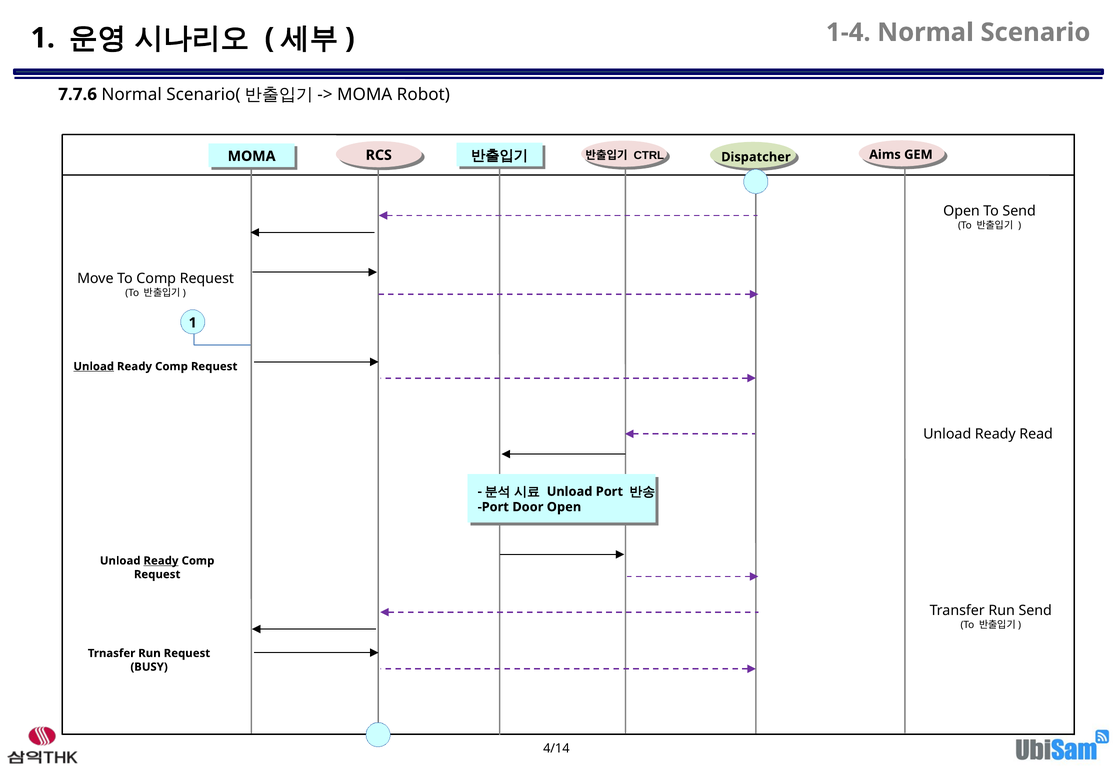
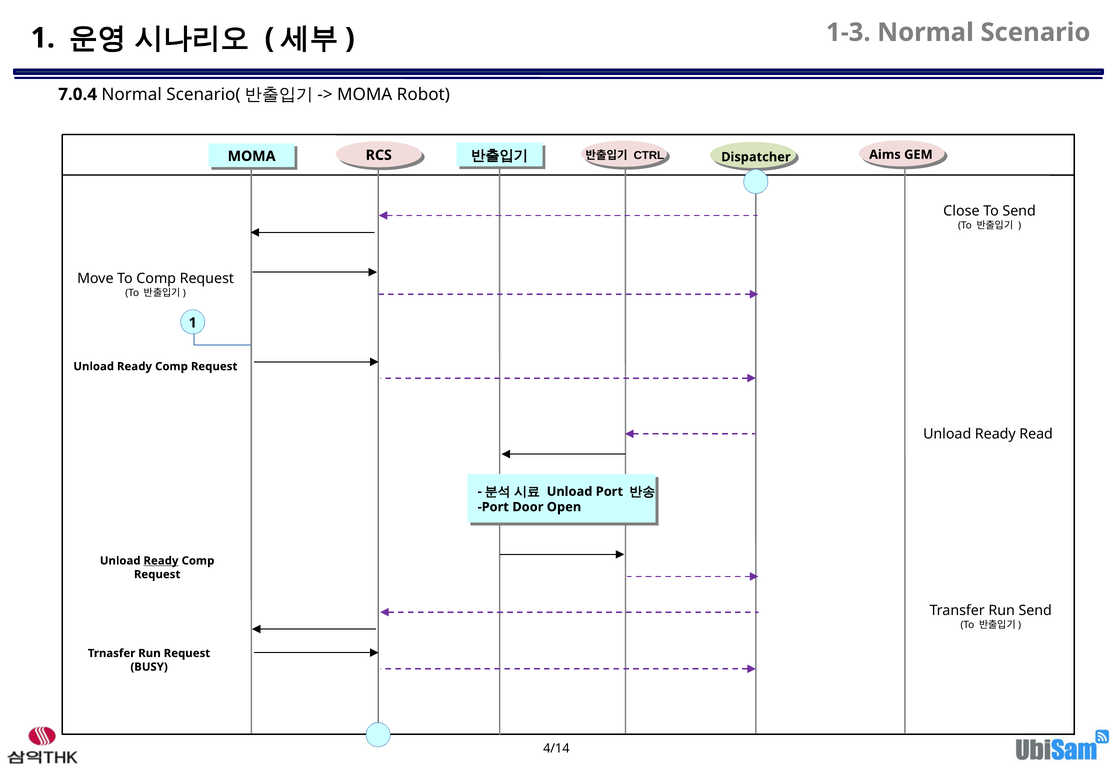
1-4: 1-4 -> 1-3
7.7.6: 7.7.6 -> 7.0.4
Open at (962, 211): Open -> Close
Unload at (94, 366) underline: present -> none
